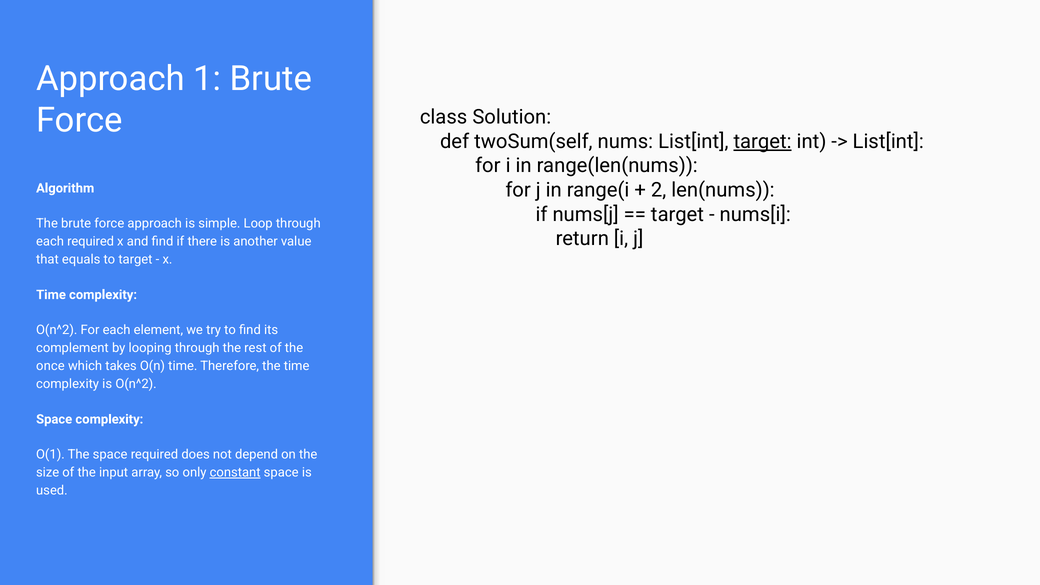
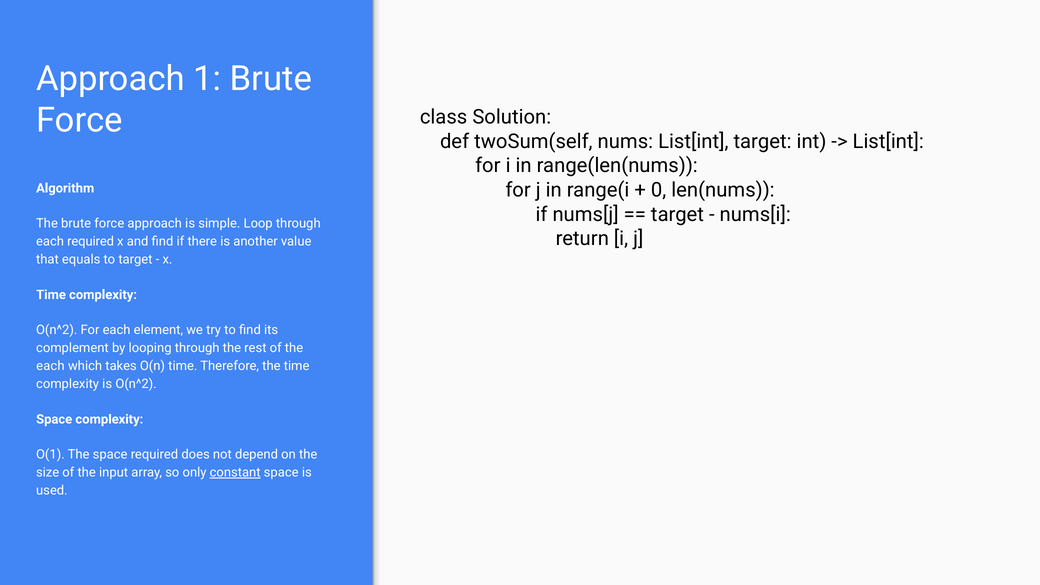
target at (763, 142) underline: present -> none
2: 2 -> 0
once at (50, 366): once -> each
